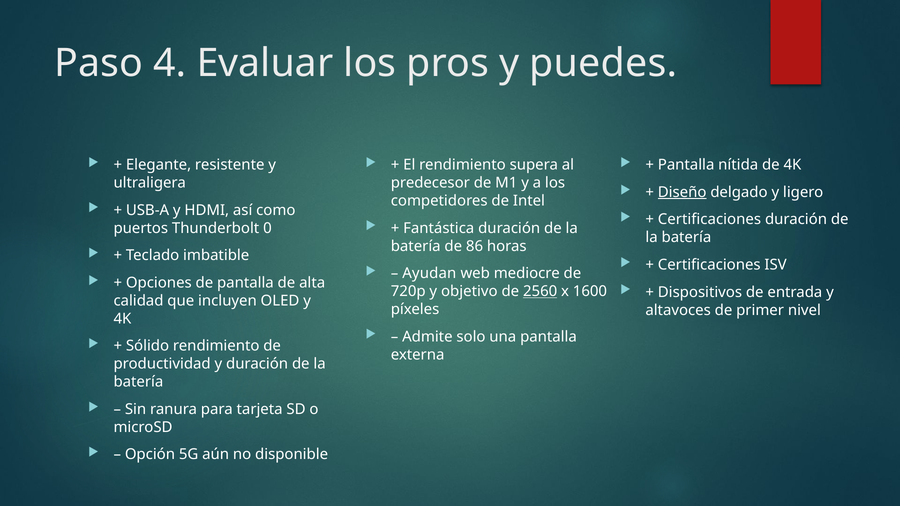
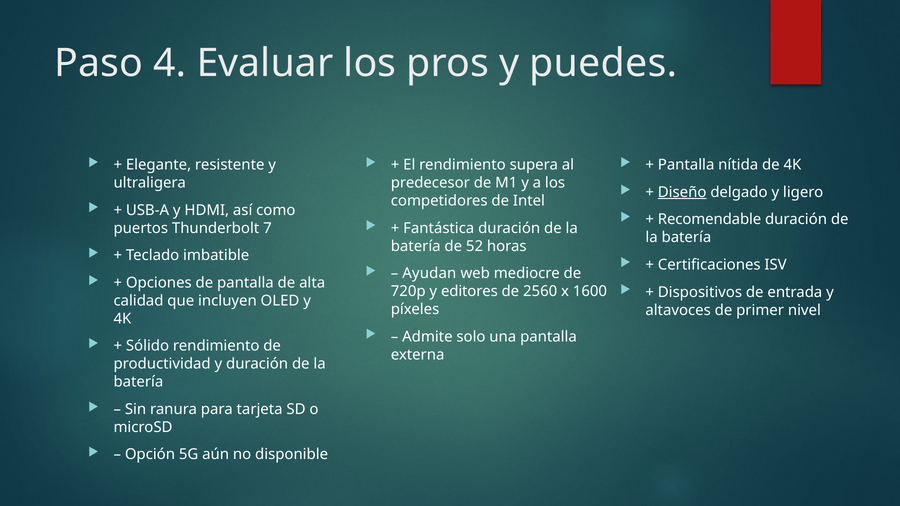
Certificaciones at (709, 220): Certificaciones -> Recomendable
0: 0 -> 7
86: 86 -> 52
objetivo: objetivo -> editores
2560 underline: present -> none
